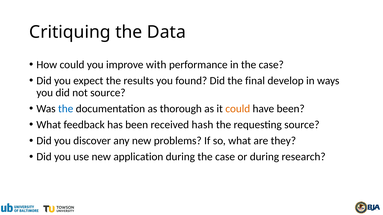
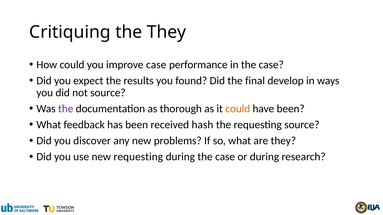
the Data: Data -> They
improve with: with -> case
the at (66, 109) colour: blue -> purple
new application: application -> requesting
